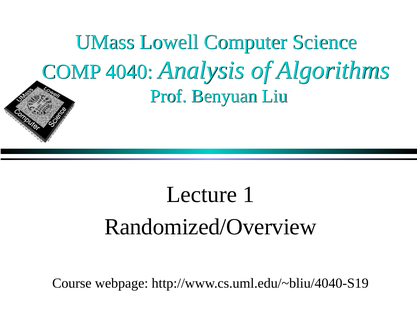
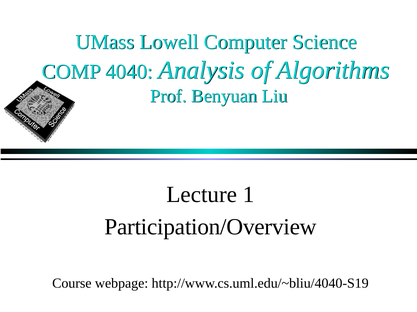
Randomized/Overview: Randomized/Overview -> Participation/Overview
